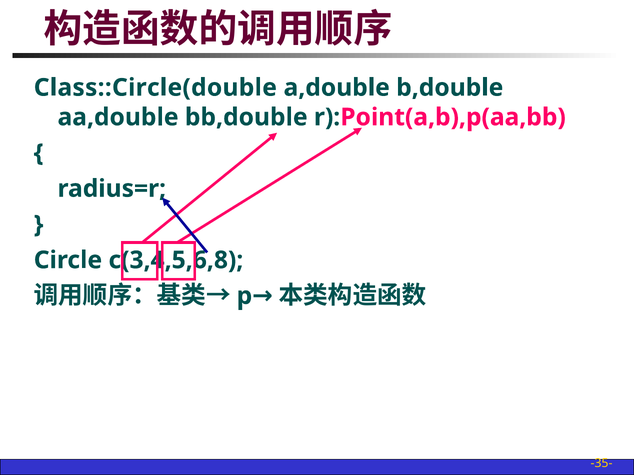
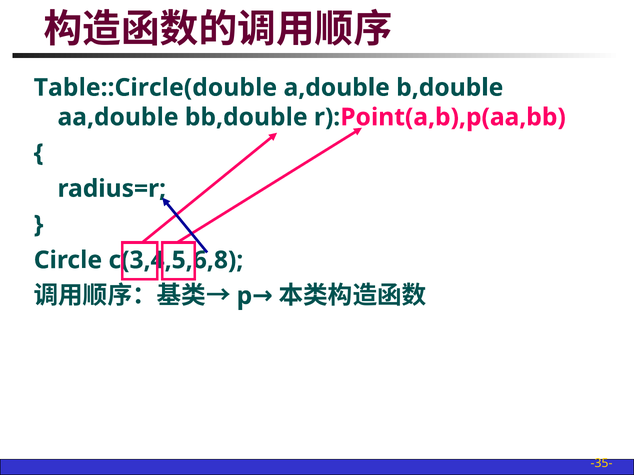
Class::Circle(double: Class::Circle(double -> Table::Circle(double
